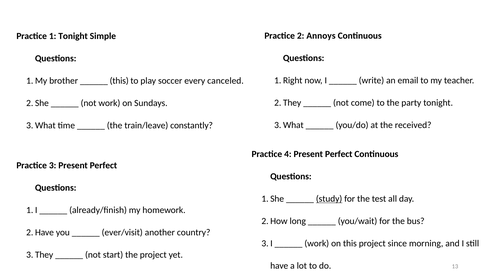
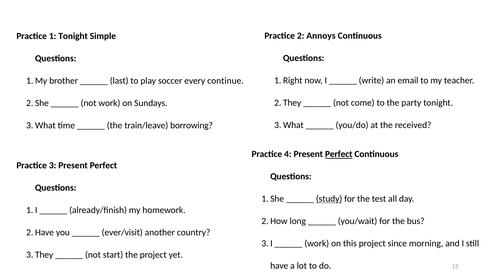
this at (119, 81): this -> last
canceled: canceled -> continue
constantly: constantly -> borrowing
Perfect at (339, 154) underline: none -> present
